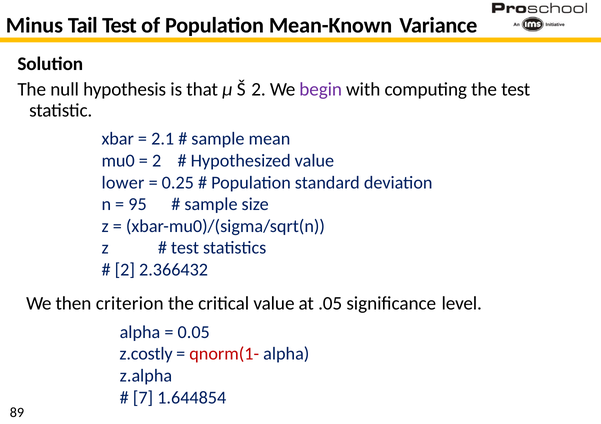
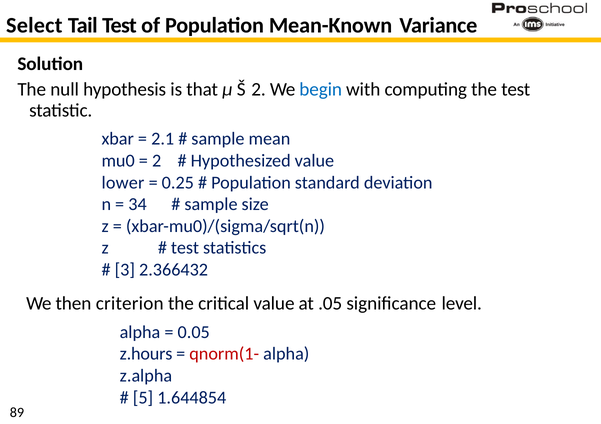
Minus: Minus -> Select
begin colour: purple -> blue
95: 95 -> 34
2 at (125, 270): 2 -> 3
z.costly: z.costly -> z.hours
7: 7 -> 5
